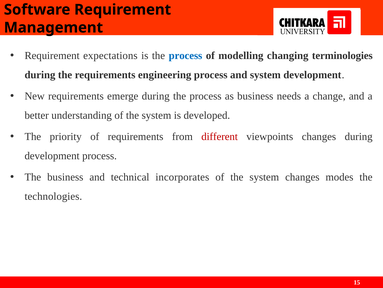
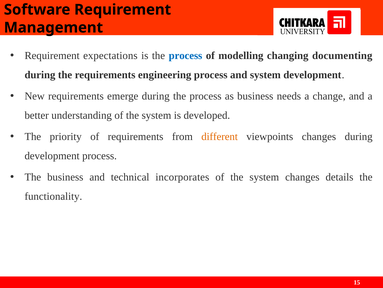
terminologies: terminologies -> documenting
different colour: red -> orange
modes: modes -> details
technologies: technologies -> functionality
